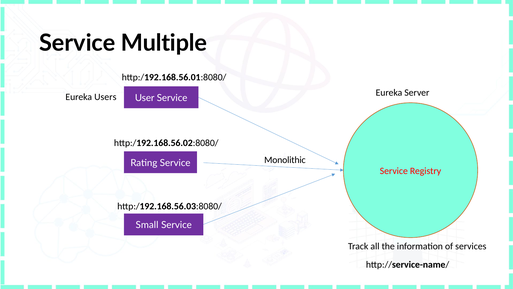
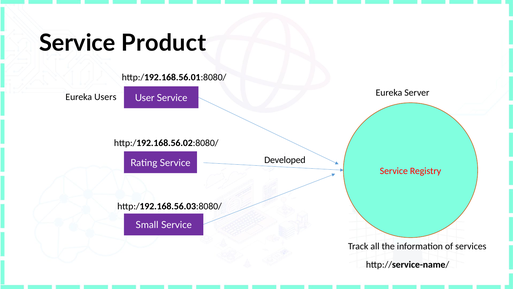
Multiple: Multiple -> Product
Monolithic: Monolithic -> Developed
